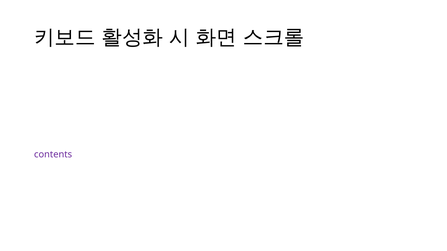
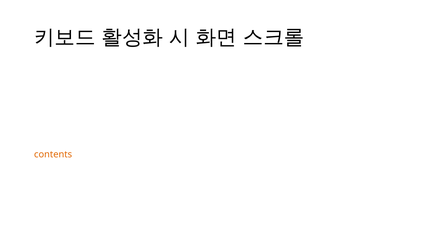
contents colour: purple -> orange
